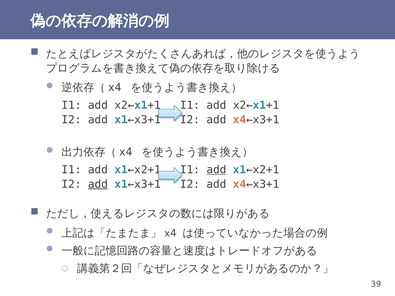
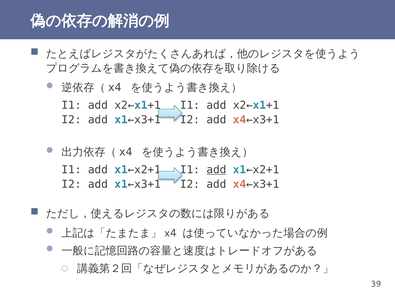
add at (98, 184) underline: present -> none
